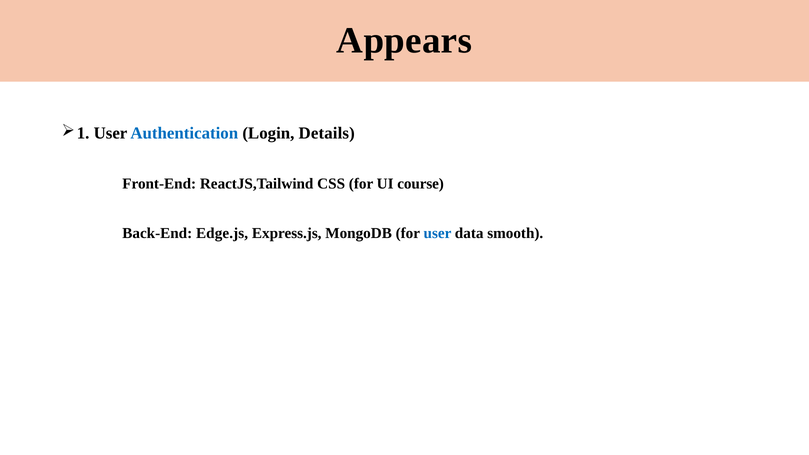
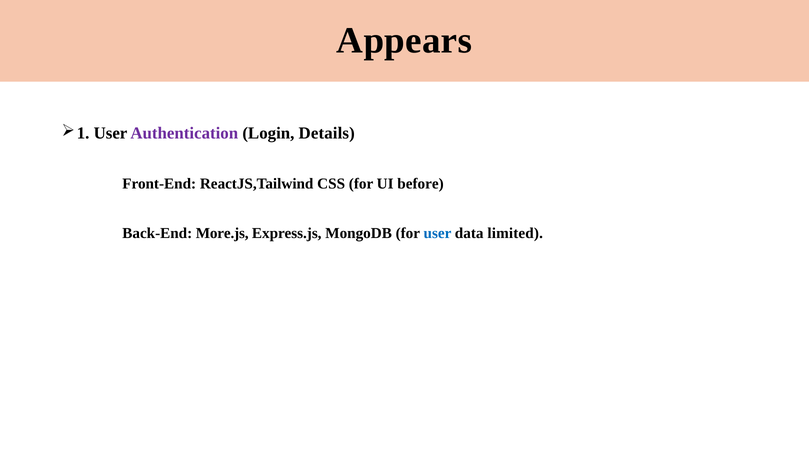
Authentication colour: blue -> purple
course: course -> before
Edge.js: Edge.js -> More.js
smooth: smooth -> limited
